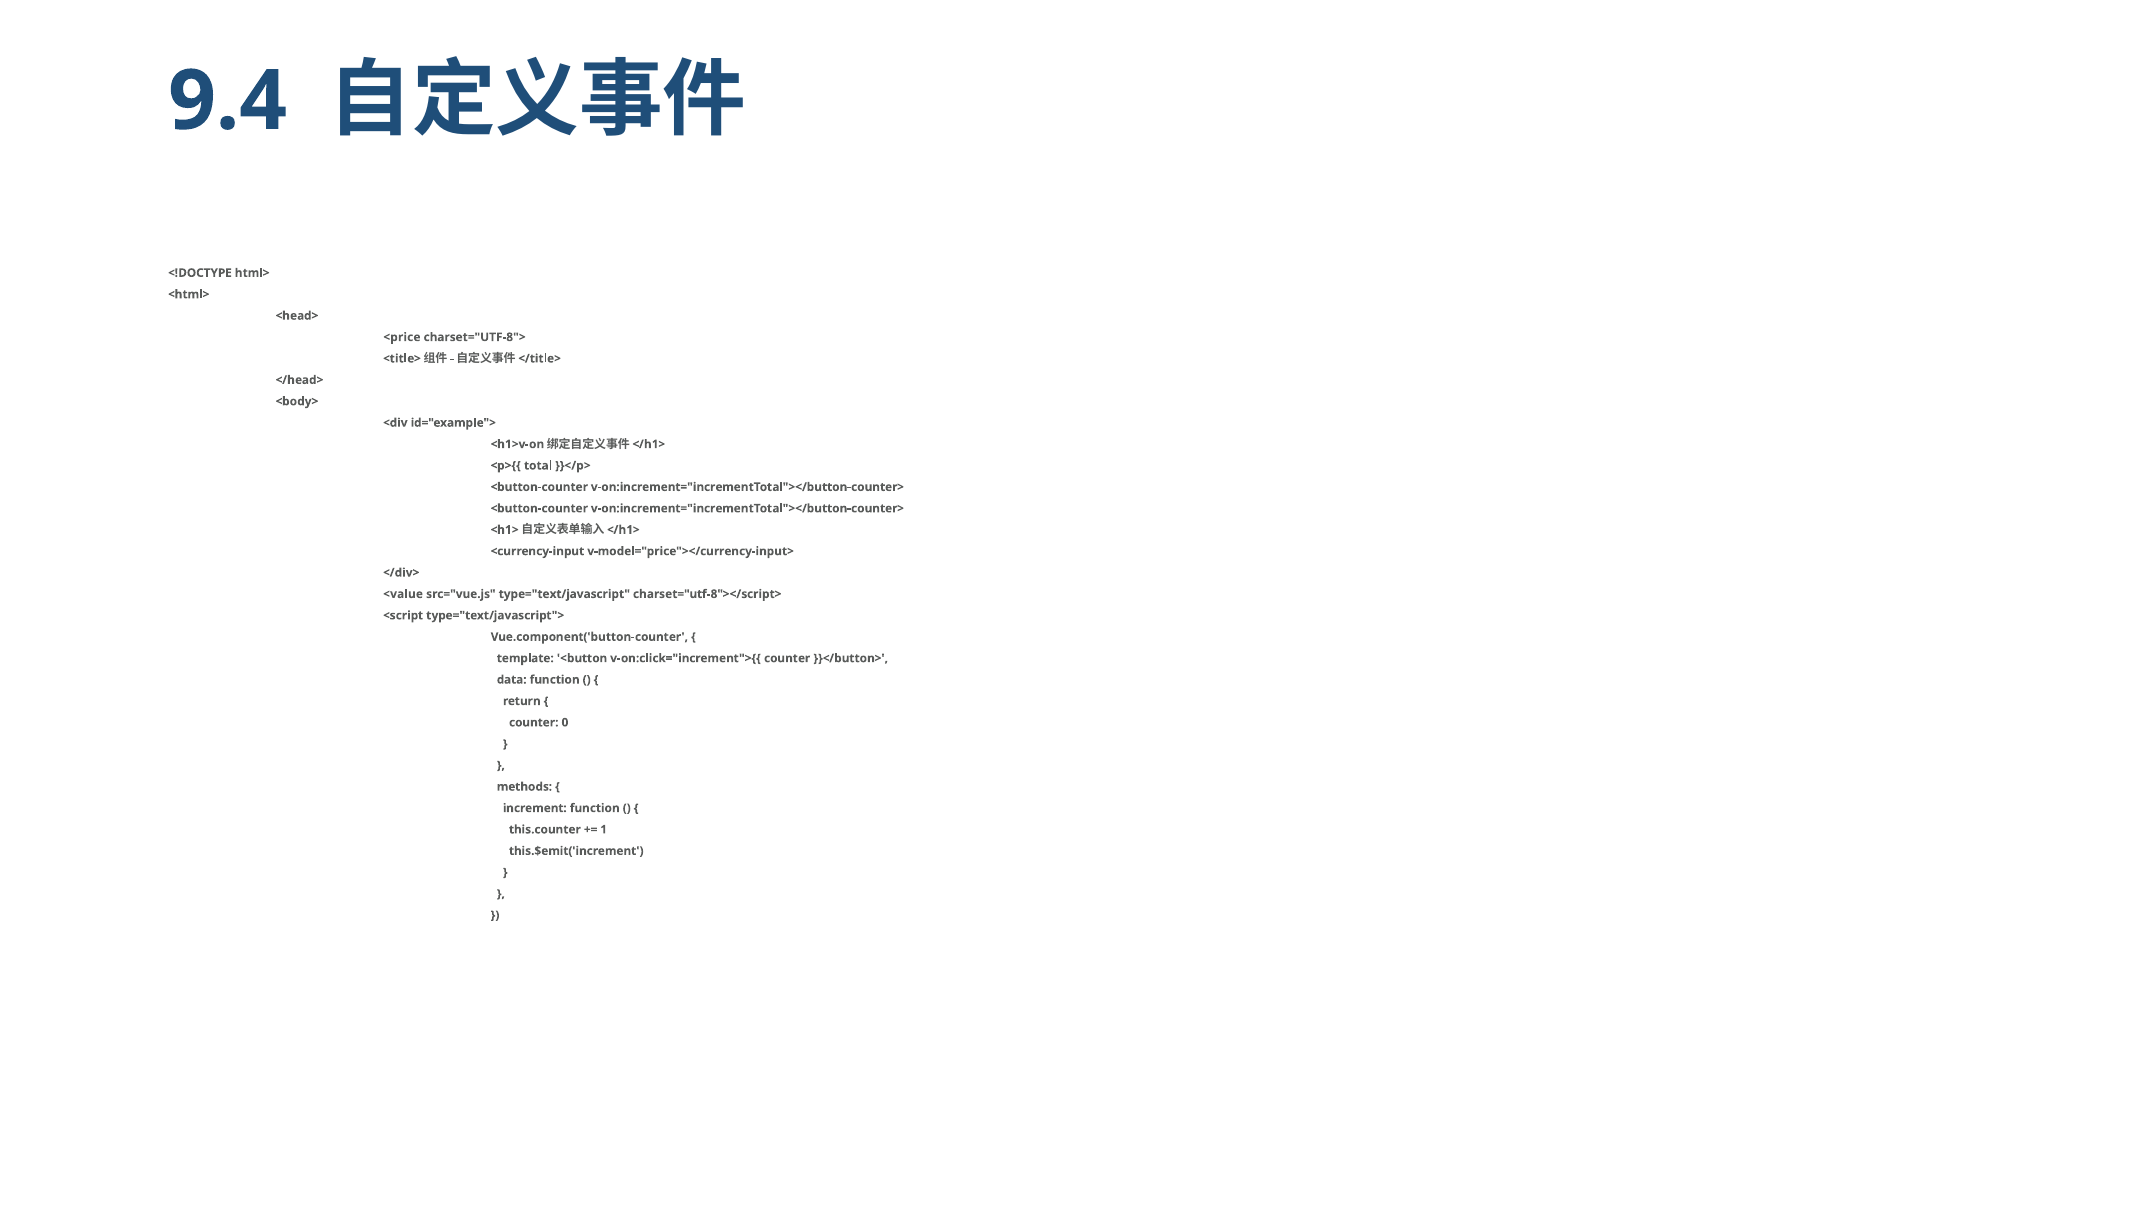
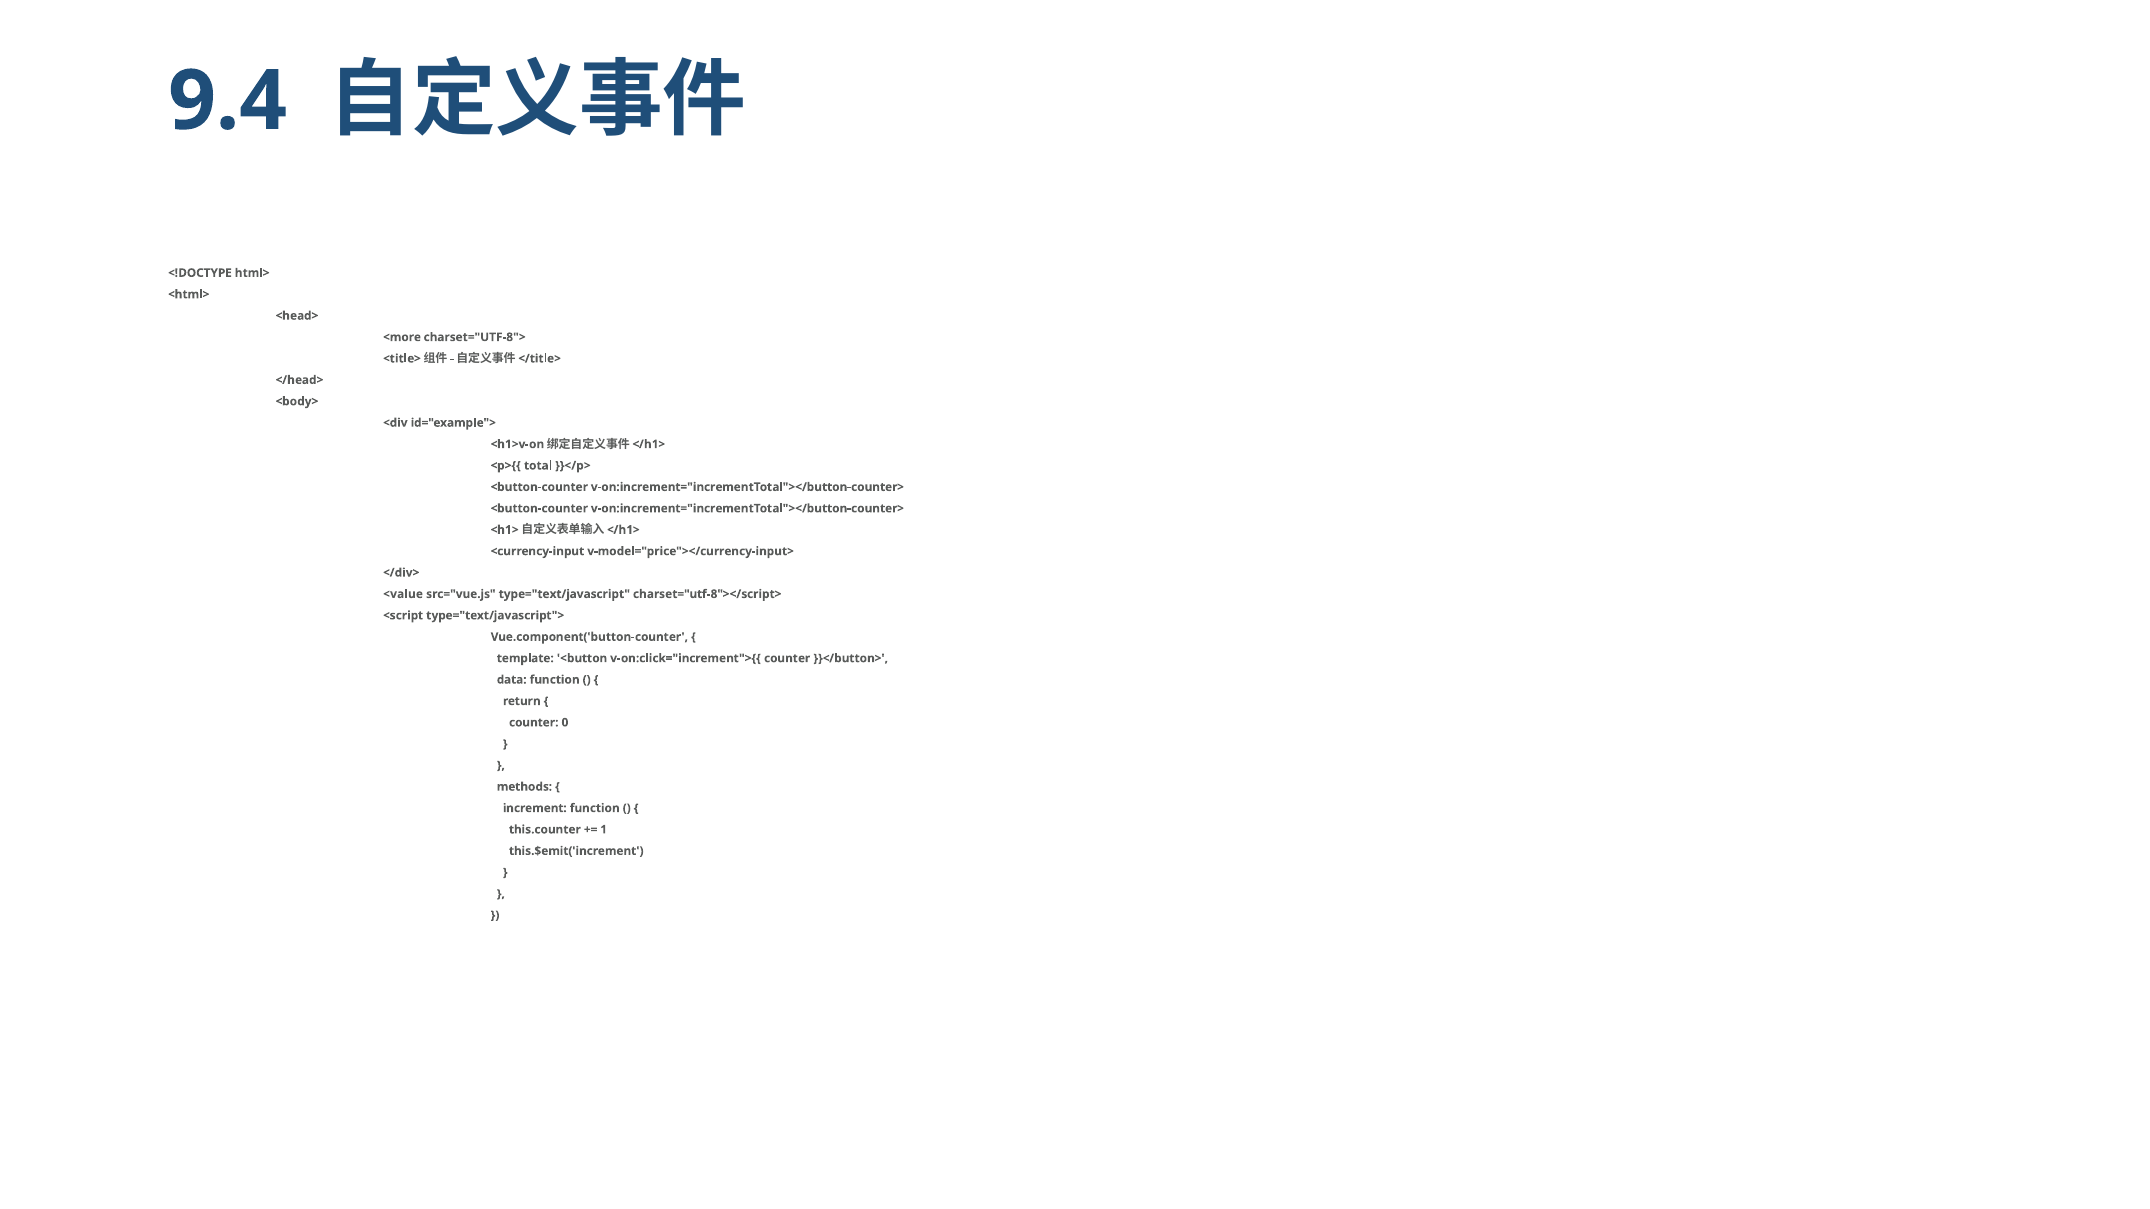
<price: <price -> <more
